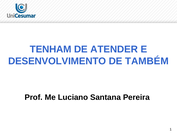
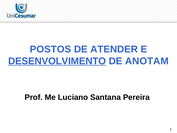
TENHAM: TENHAM -> POSTOS
DESENVOLVIMENTO underline: none -> present
TAMBÉM: TAMBÉM -> ANOTAM
